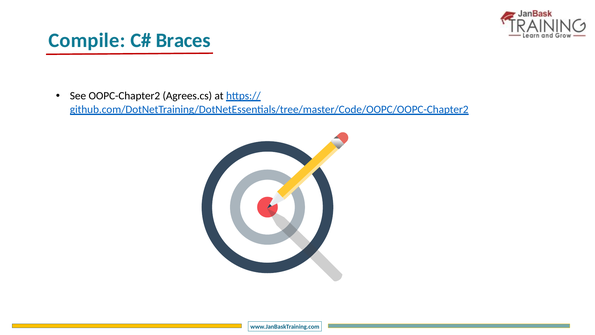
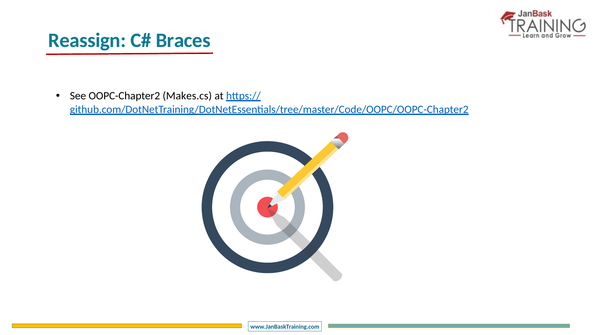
Compile: Compile -> Reassign
Agrees.cs: Agrees.cs -> Makes.cs
